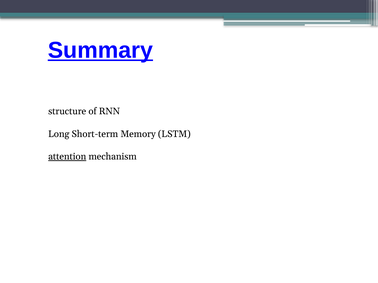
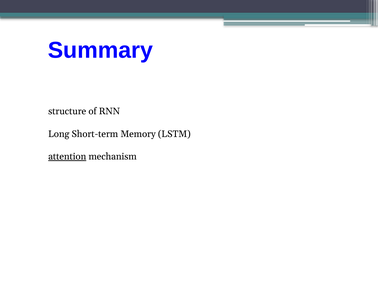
Summary underline: present -> none
